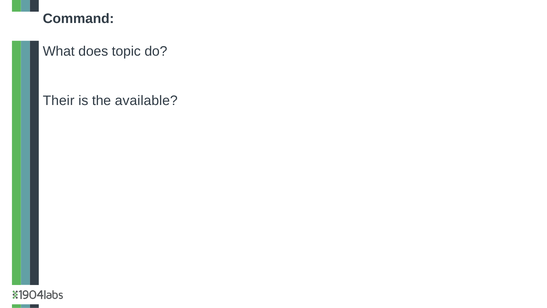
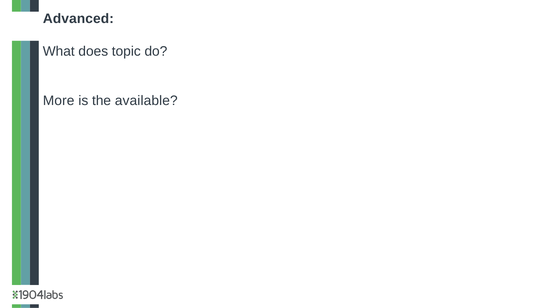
Command: Command -> Advanced
Their: Their -> More
